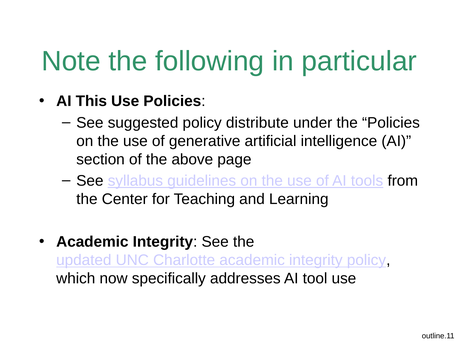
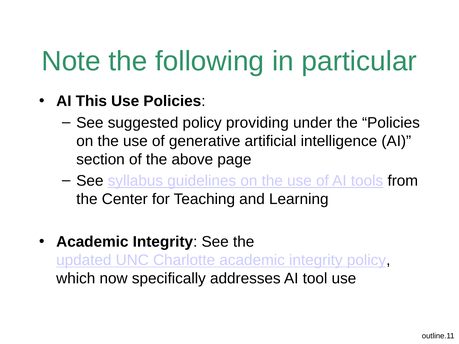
distribute: distribute -> providing
